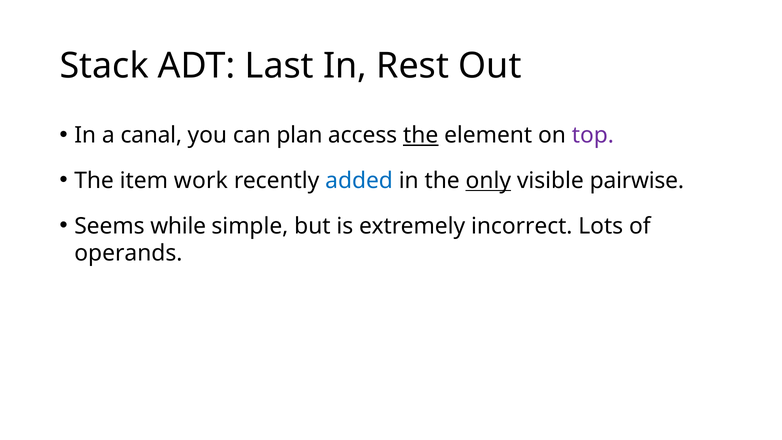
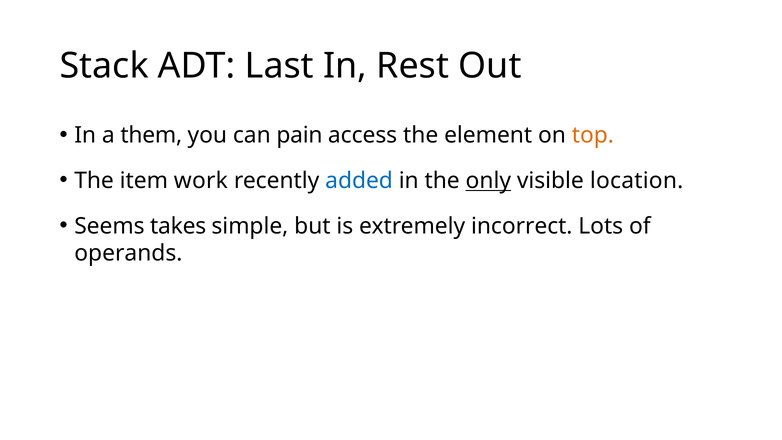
canal: canal -> them
plan: plan -> pain
the at (421, 135) underline: present -> none
top colour: purple -> orange
pairwise: pairwise -> location
while: while -> takes
